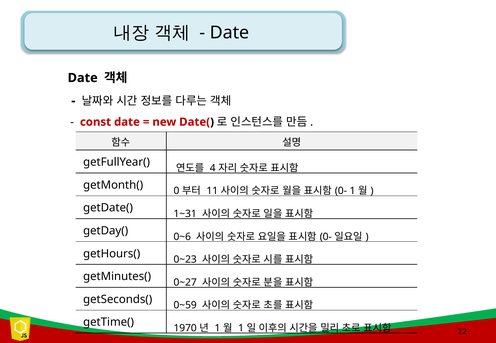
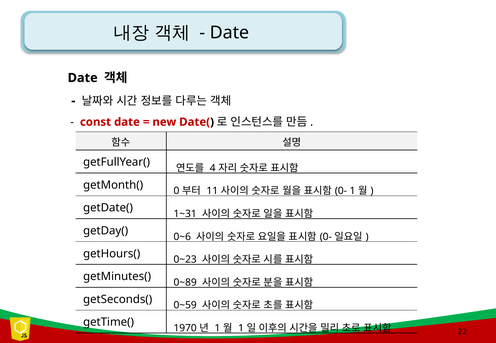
0~27: 0~27 -> 0~89
